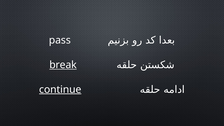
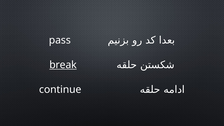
continue underline: present -> none
